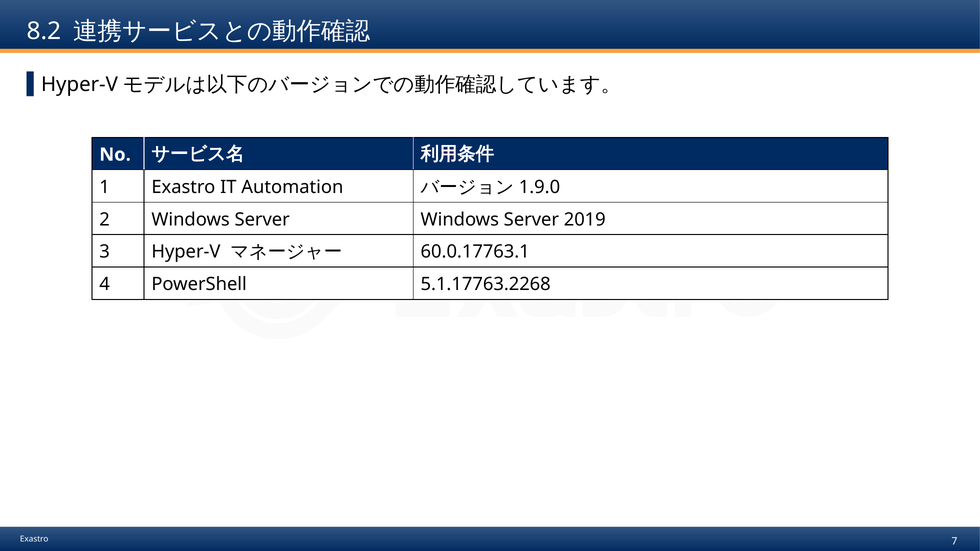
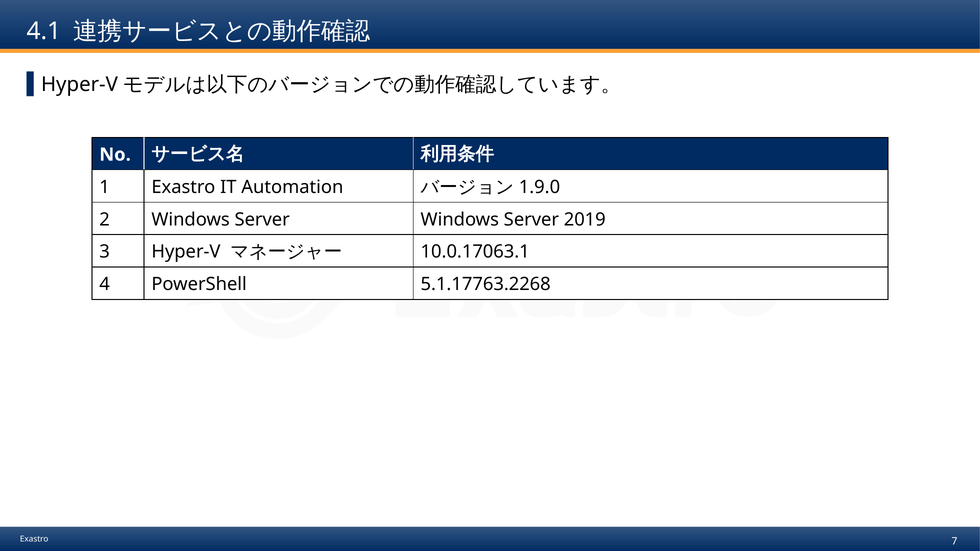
8.2: 8.2 -> 4.1
60.0.17763.1: 60.0.17763.1 -> 10.0.17063.1
